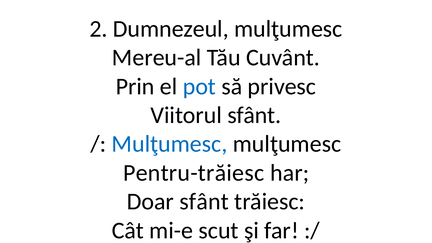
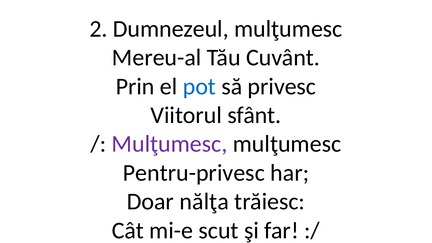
Mulţumesc at (169, 144) colour: blue -> purple
Pentru-trăiesc: Pentru-trăiesc -> Pentru-privesc
Doar sfânt: sfânt -> nălţa
